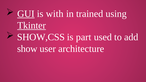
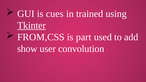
GUI underline: present -> none
with: with -> cues
SHOW,CSS: SHOW,CSS -> FROM,CSS
architecture: architecture -> convolution
